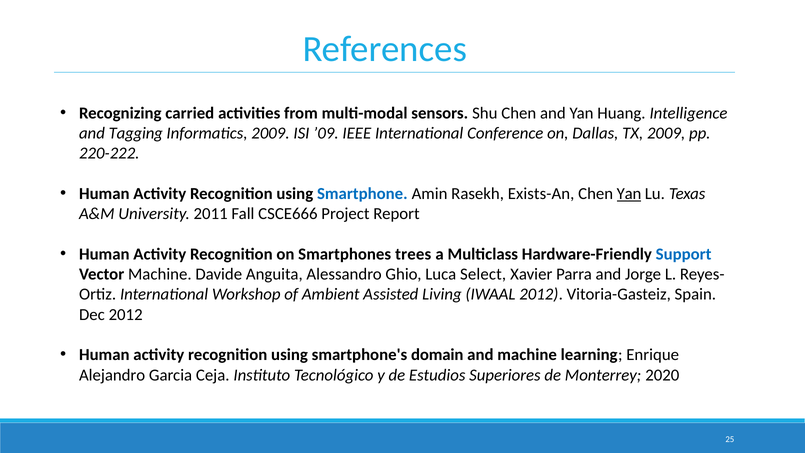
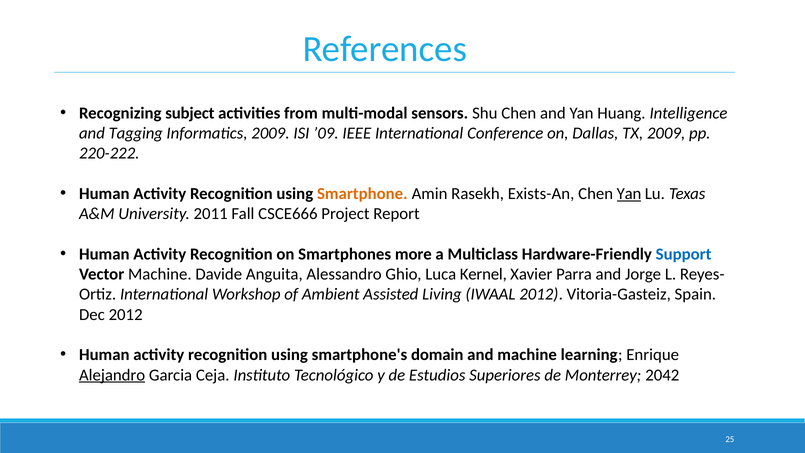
carried: carried -> subject
Smartphone colour: blue -> orange
trees: trees -> more
Select: Select -> Kernel
Alejandro underline: none -> present
2020: 2020 -> 2042
